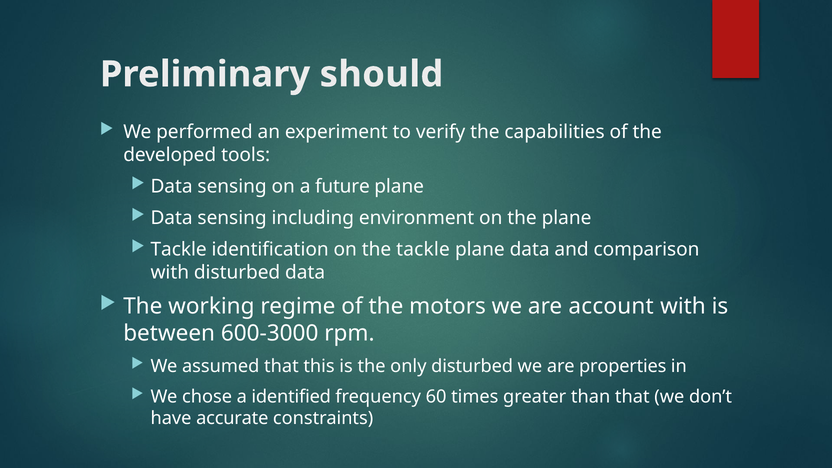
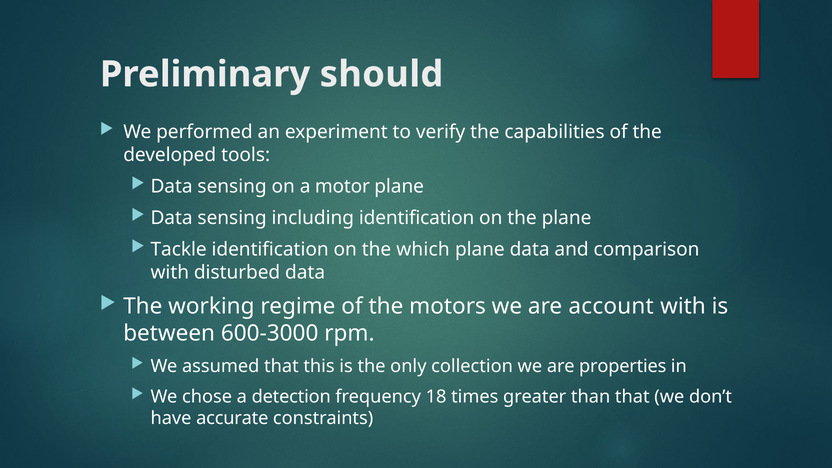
future: future -> motor
including environment: environment -> identification
the tackle: tackle -> which
only disturbed: disturbed -> collection
identified: identified -> detection
60: 60 -> 18
